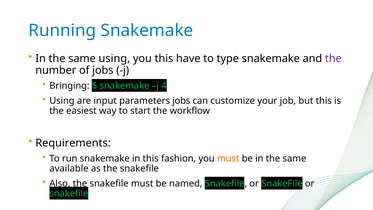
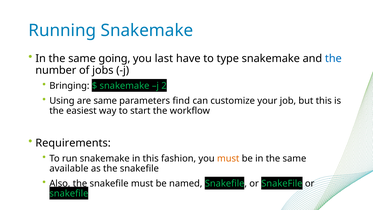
same using: using -> going
you this: this -> last
the at (333, 58) colour: purple -> blue
4: 4 -> 2
are input: input -> same
parameters jobs: jobs -> find
